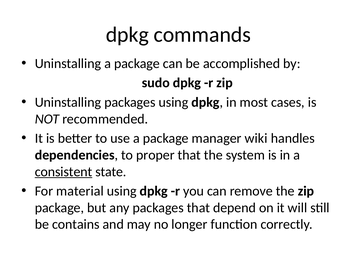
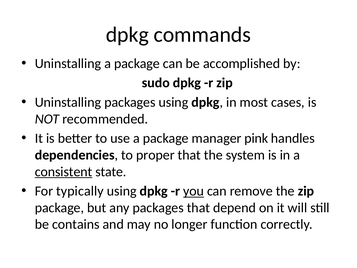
wiki: wiki -> pink
material: material -> typically
you underline: none -> present
